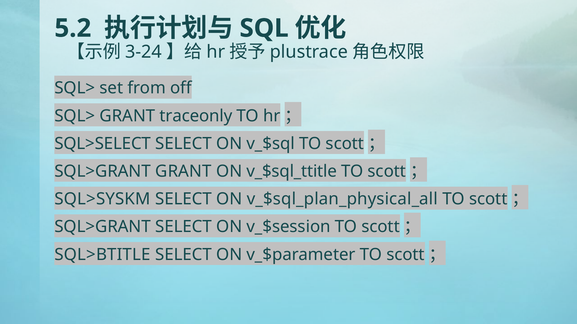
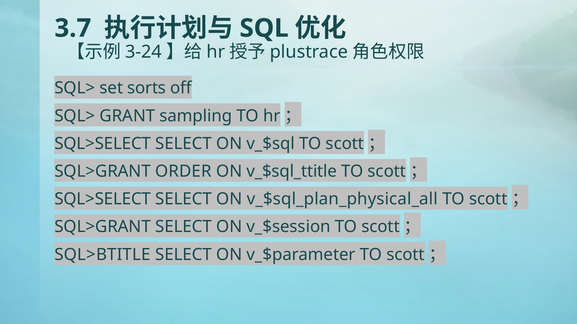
5.2: 5.2 -> 3.7
from: from -> sorts
traceonly: traceonly -> sampling
SQL>GRANT GRANT: GRANT -> ORDER
SQL>SYSKM at (103, 199): SQL>SYSKM -> SQL>SELECT
